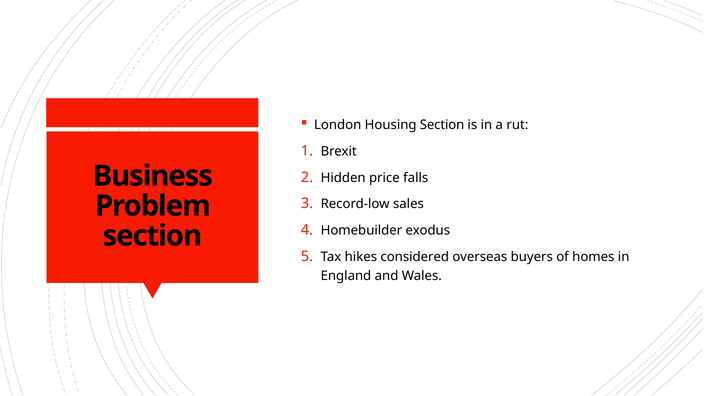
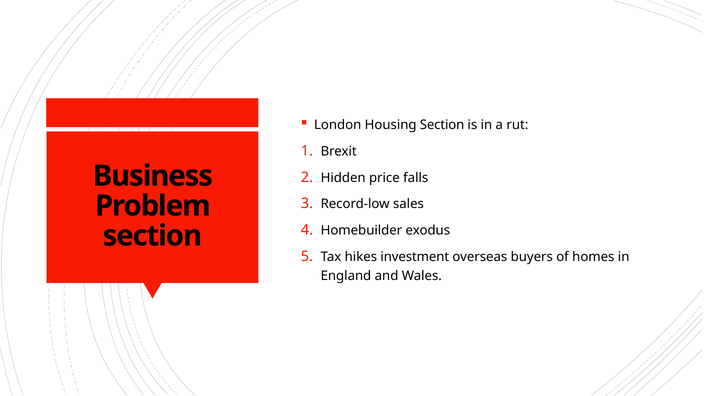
considered: considered -> investment
